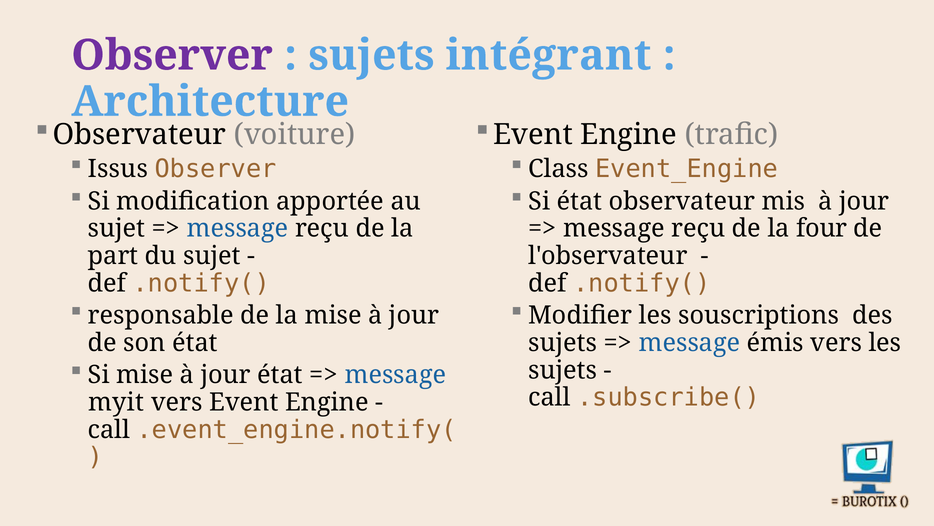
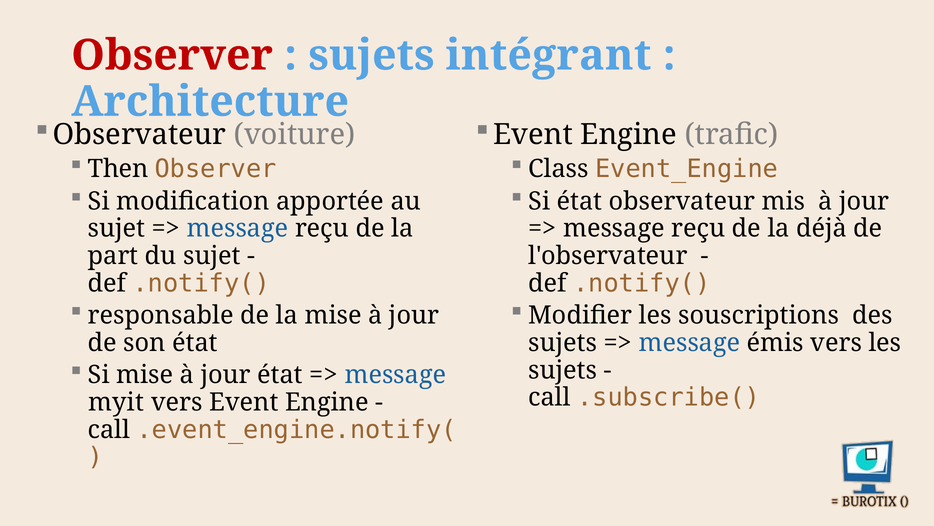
Observer at (172, 55) colour: purple -> red
Issus: Issus -> Then
four: four -> déjà
